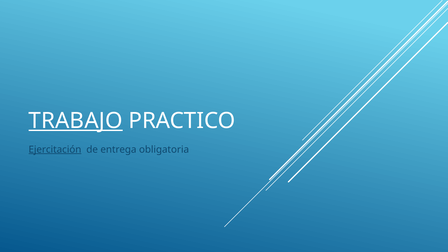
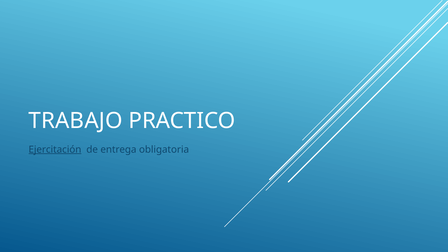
TRABAJO underline: present -> none
